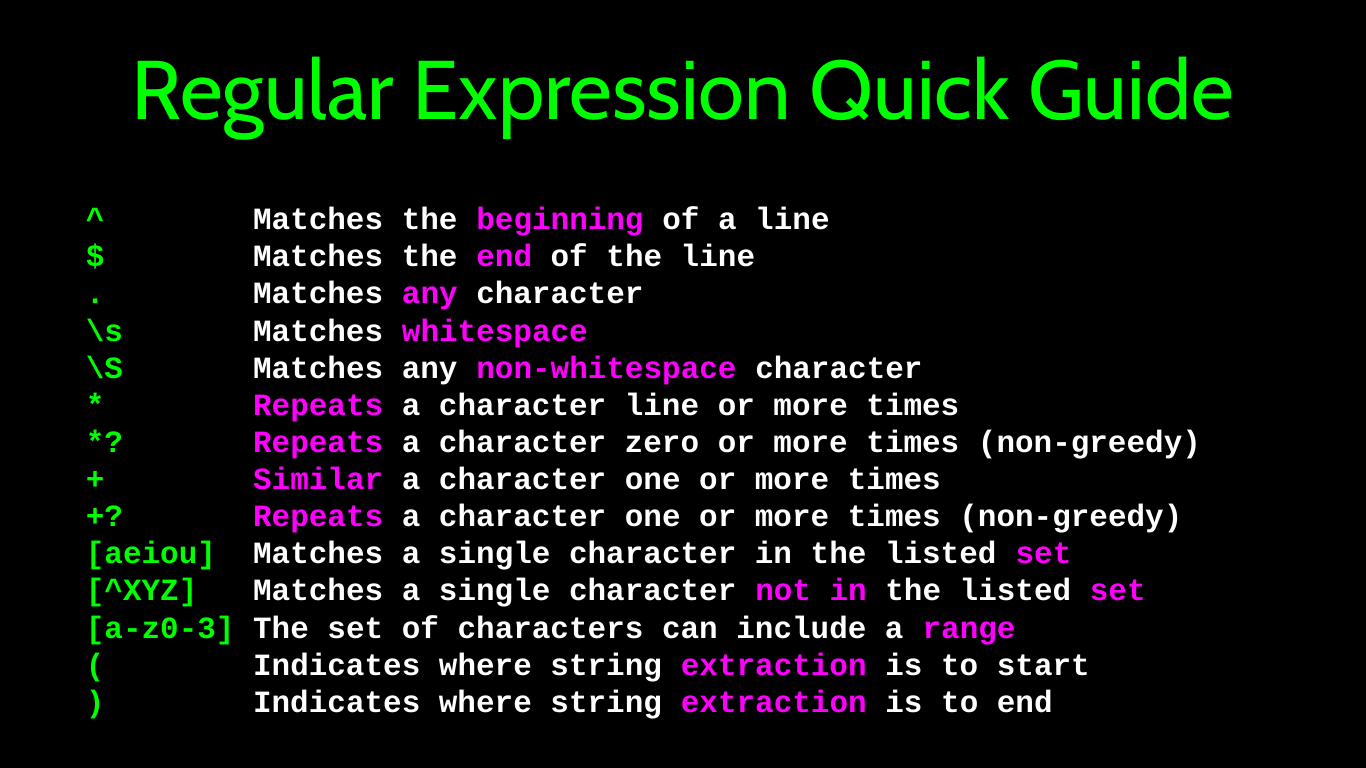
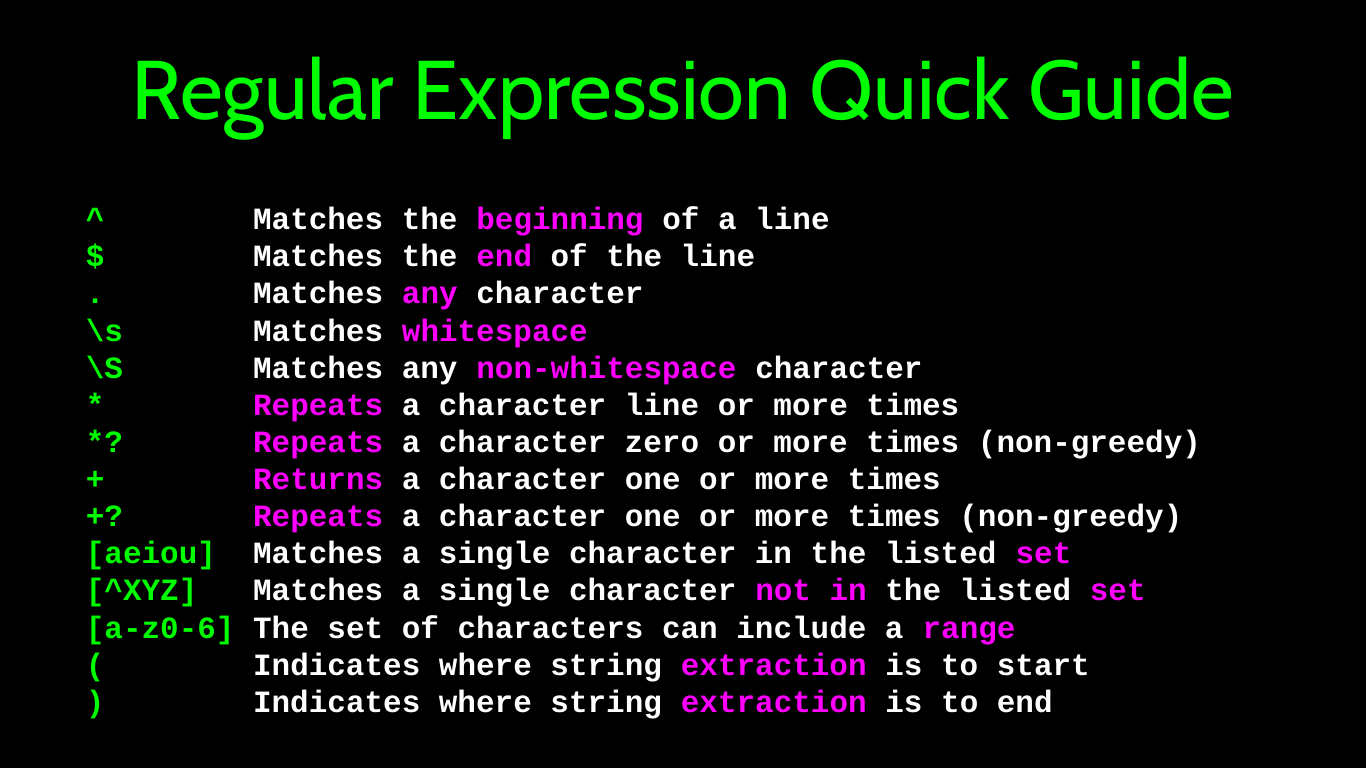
Similar: Similar -> Returns
a-z0-3: a-z0-3 -> a-z0-6
